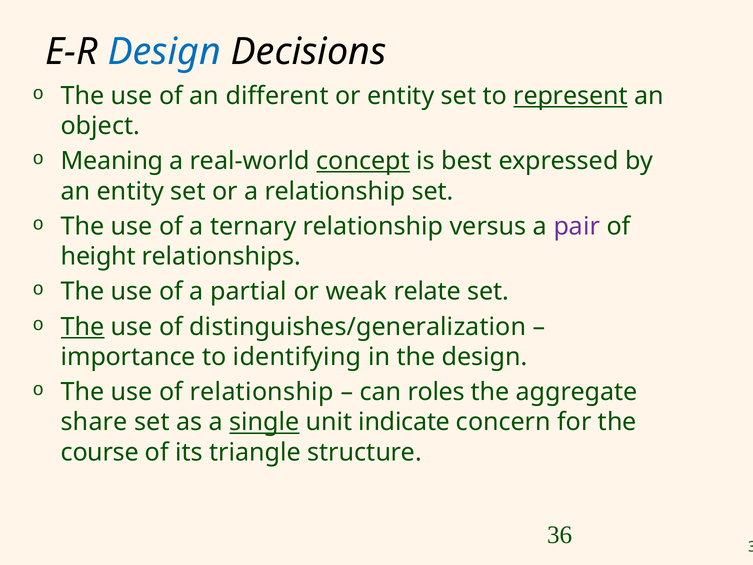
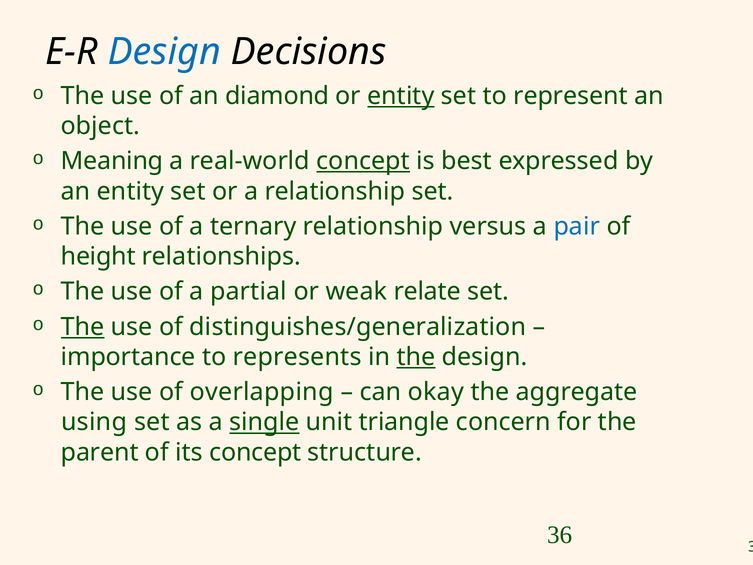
different: different -> diamond
entity at (401, 96) underline: none -> present
represent underline: present -> none
pair colour: purple -> blue
identifying: identifying -> represents
the at (416, 357) underline: none -> present
of relationship: relationship -> overlapping
roles: roles -> okay
share: share -> using
indicate: indicate -> triangle
course: course -> parent
its triangle: triangle -> concept
